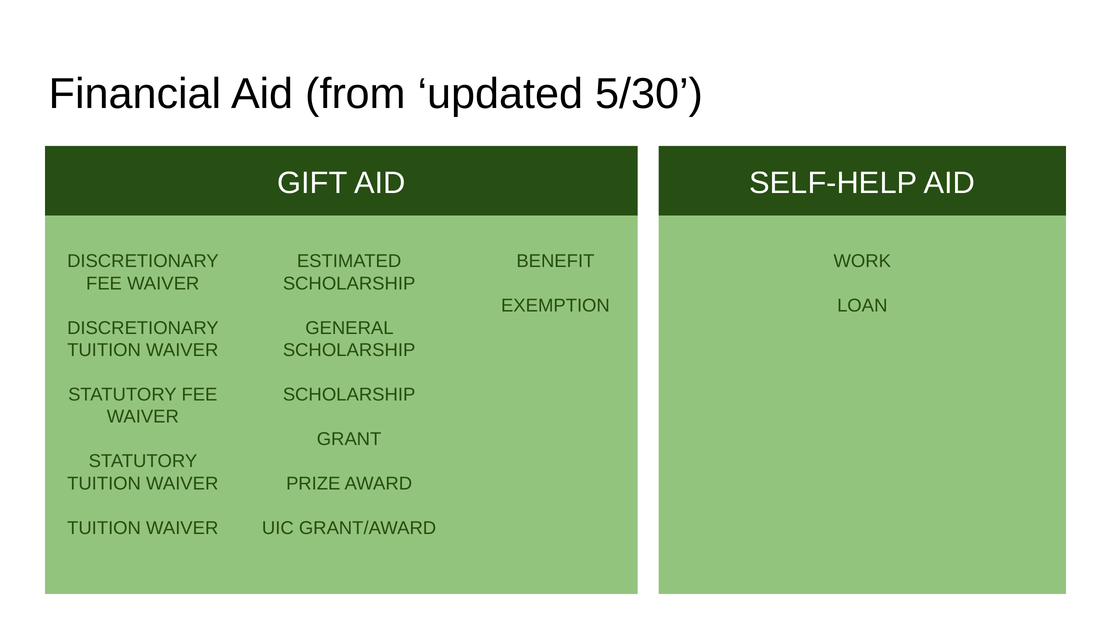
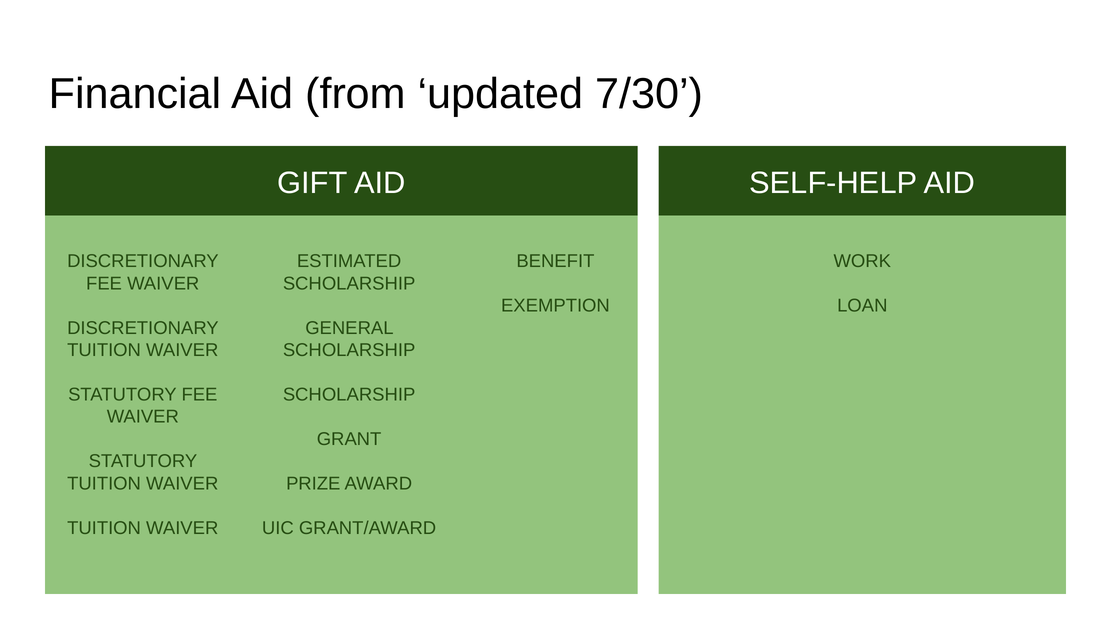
5/30: 5/30 -> 7/30
